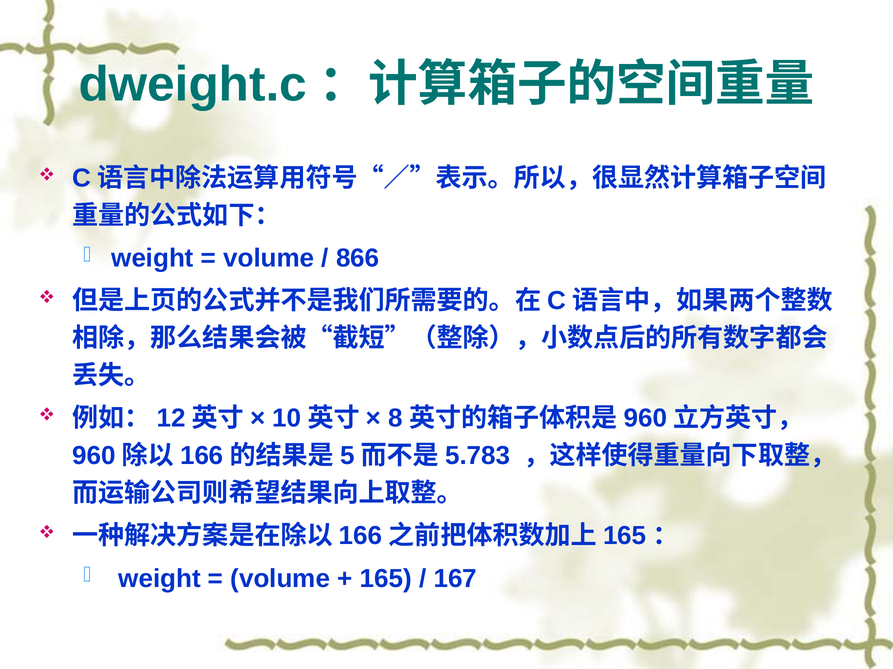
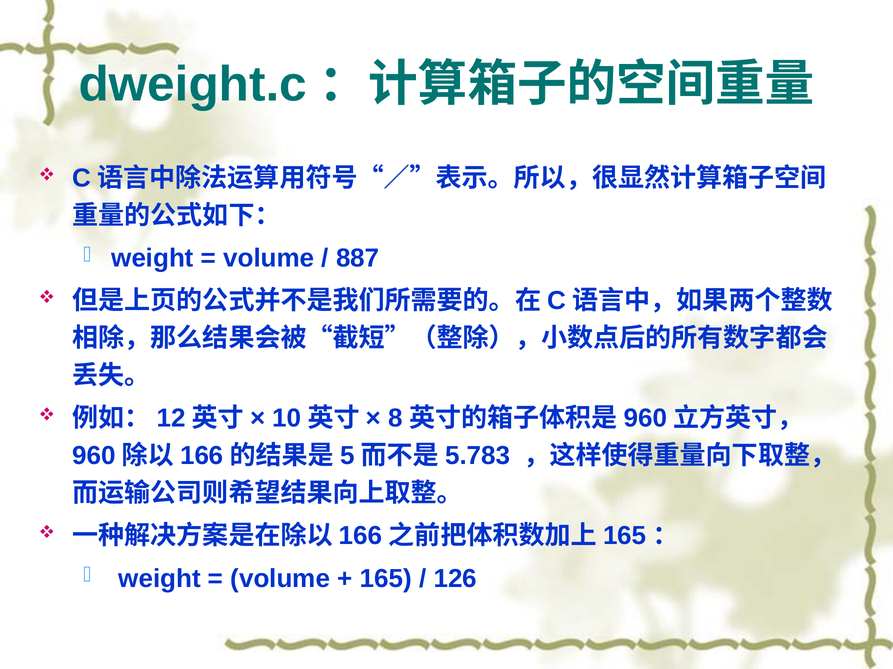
866: 866 -> 887
167: 167 -> 126
